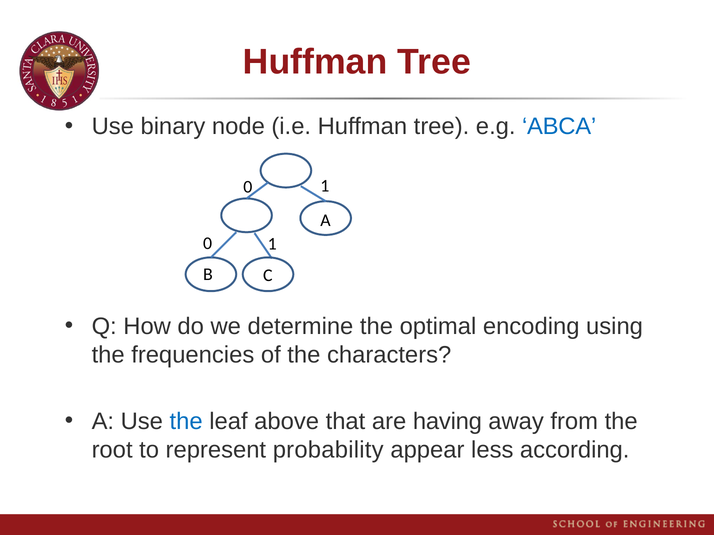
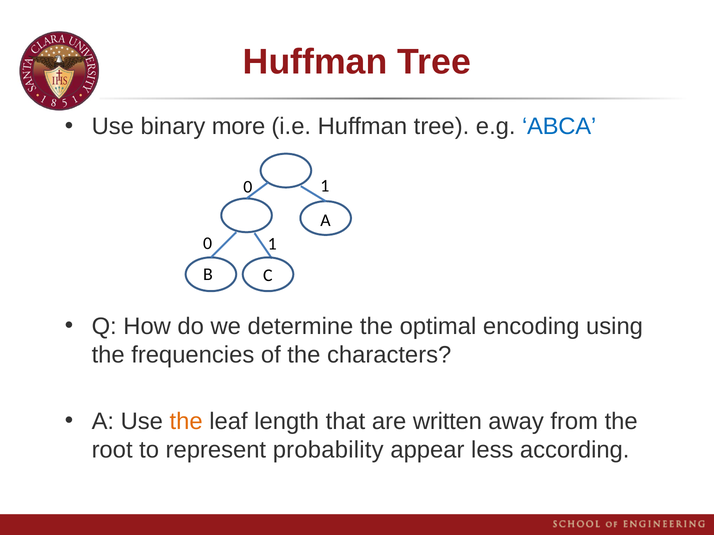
node: node -> more
the at (186, 422) colour: blue -> orange
above: above -> length
having: having -> written
